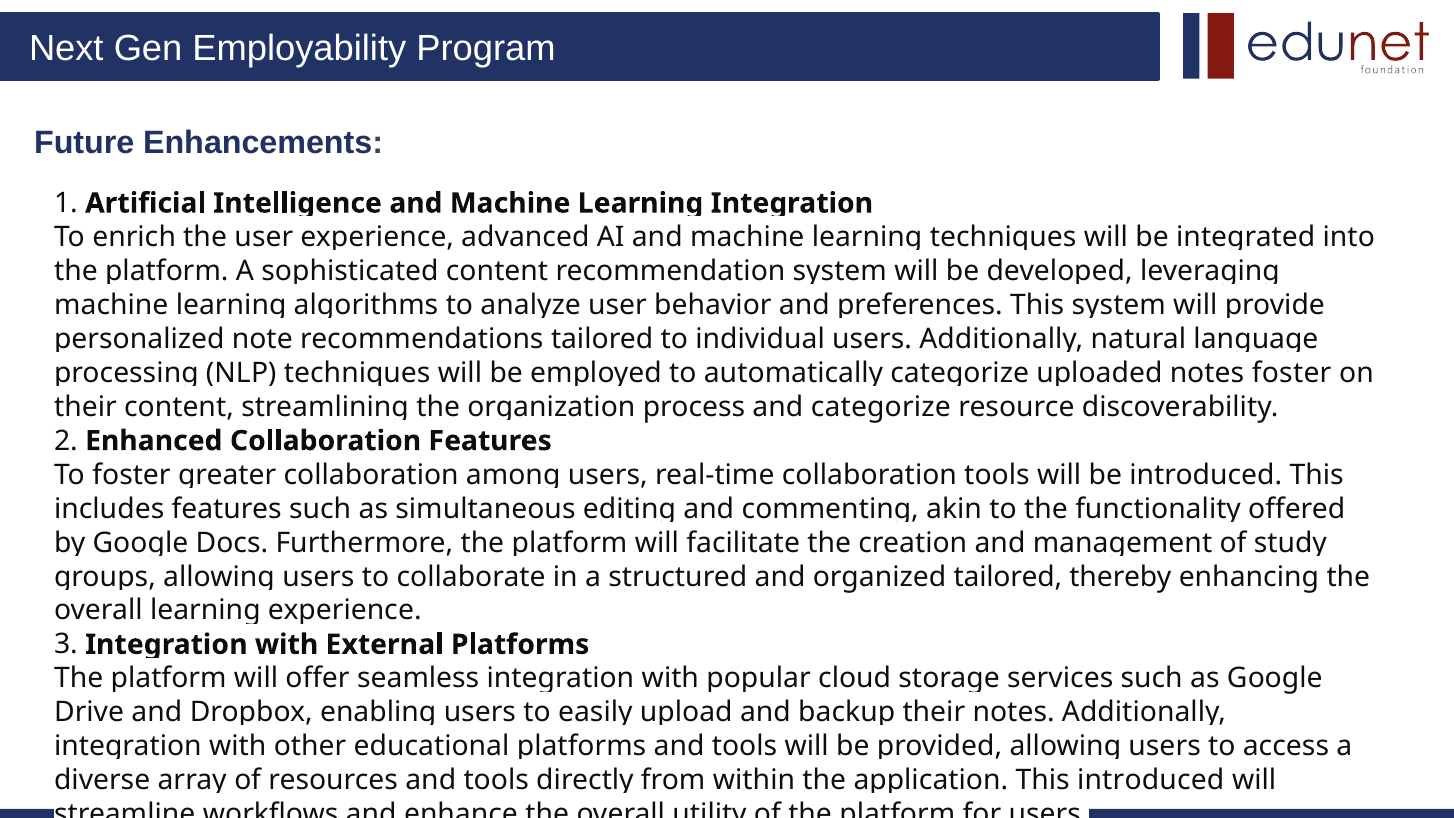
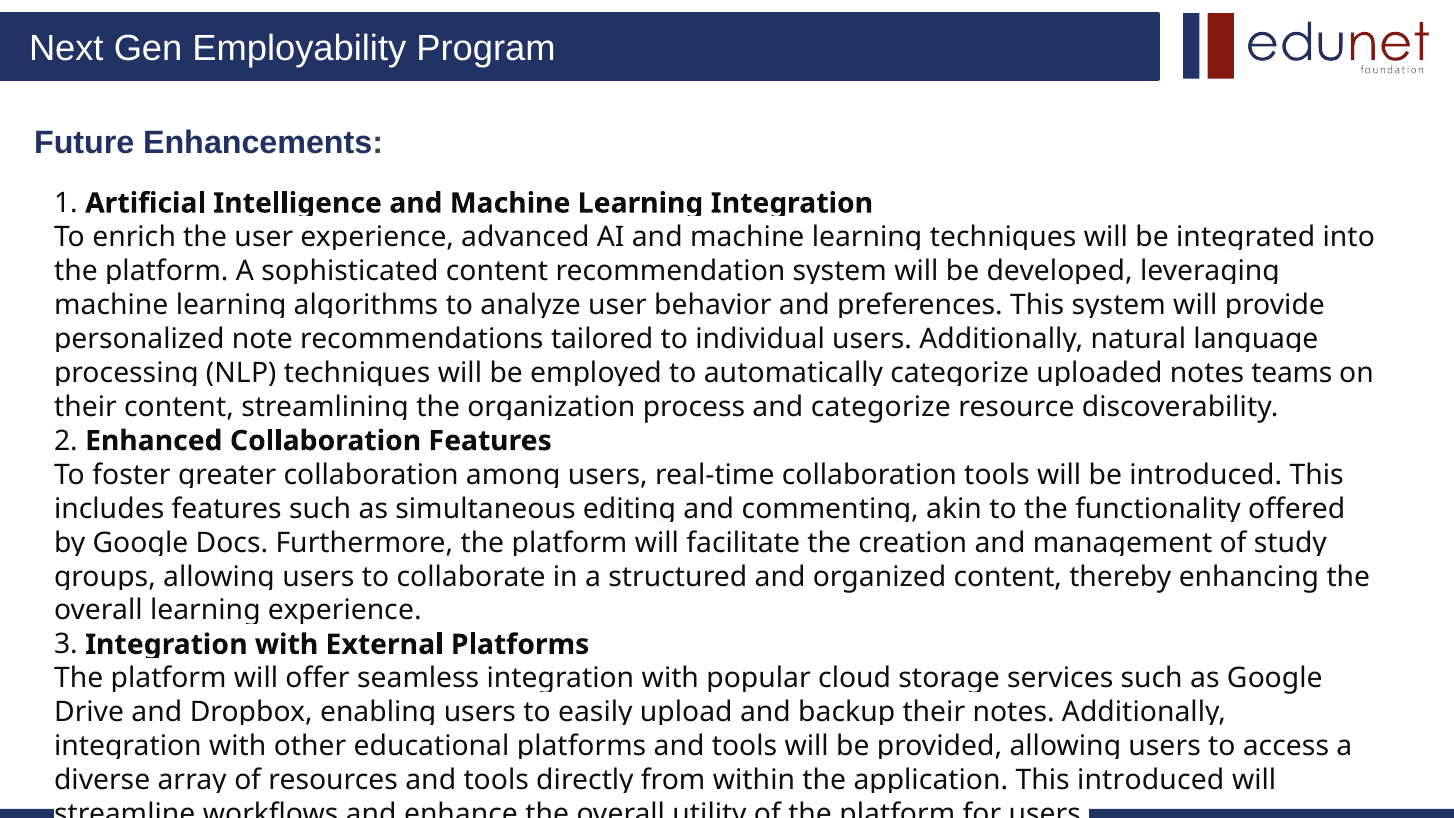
foster at (1292, 373): foster -> teams
organized tailored: tailored -> content
